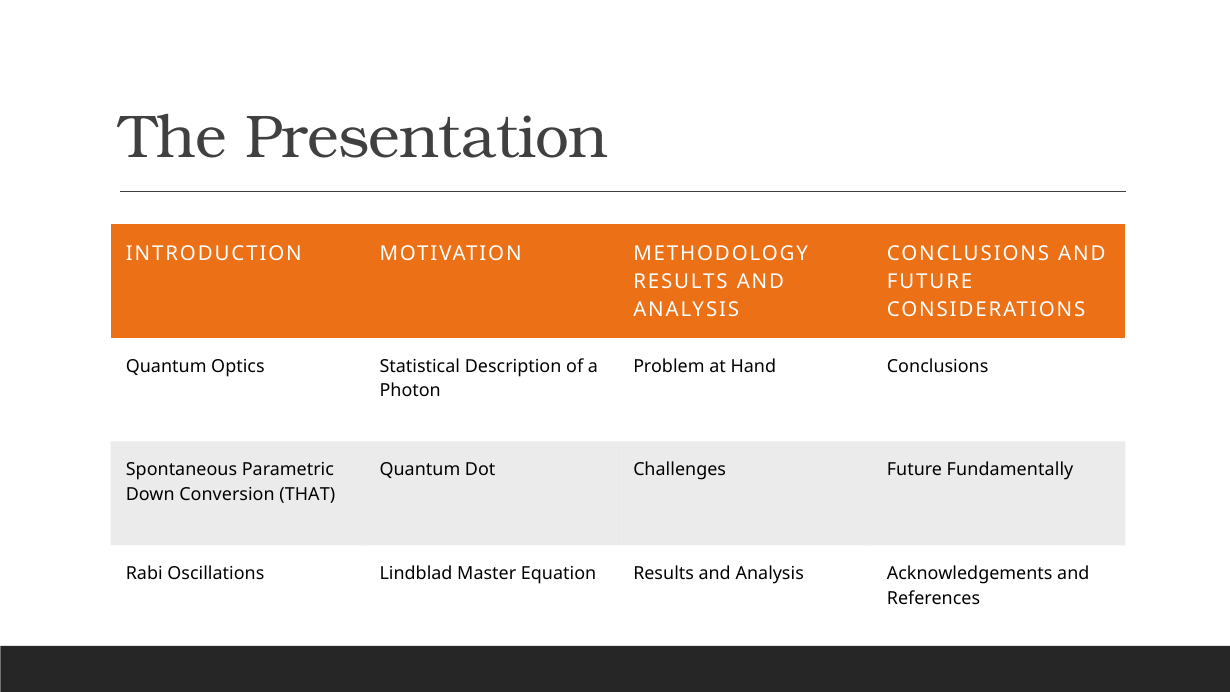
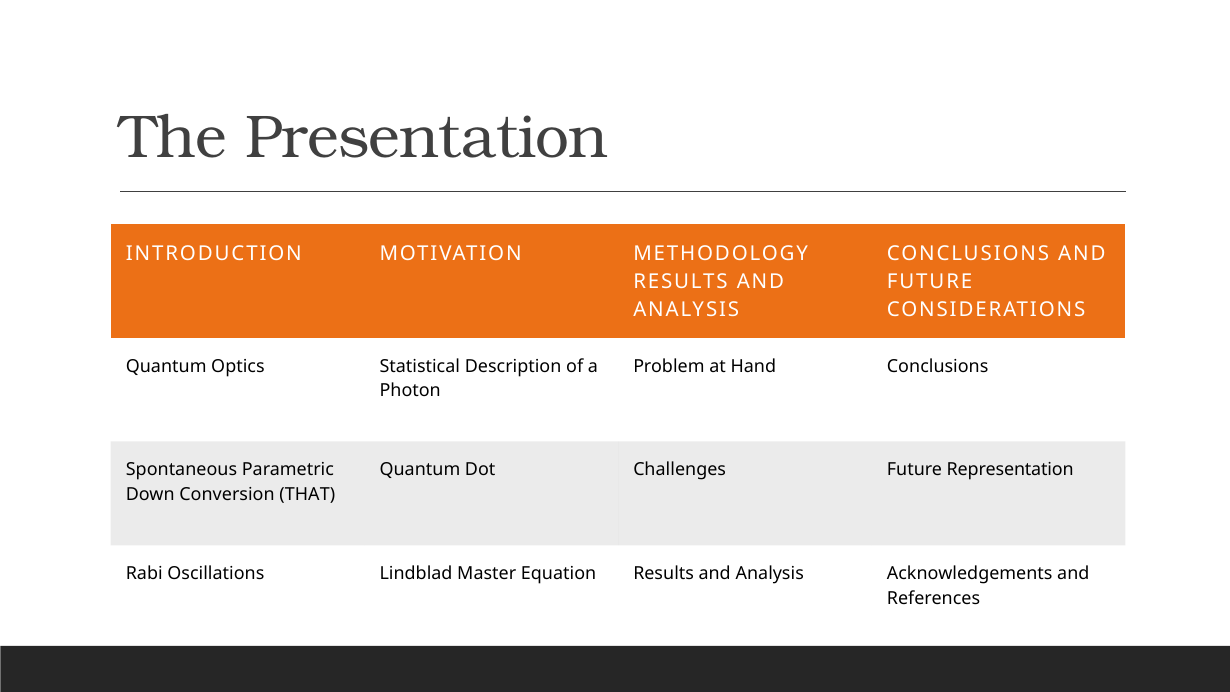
Fundamentally: Fundamentally -> Representation
